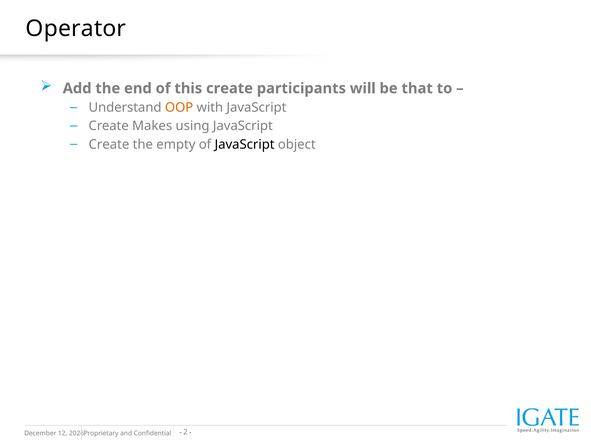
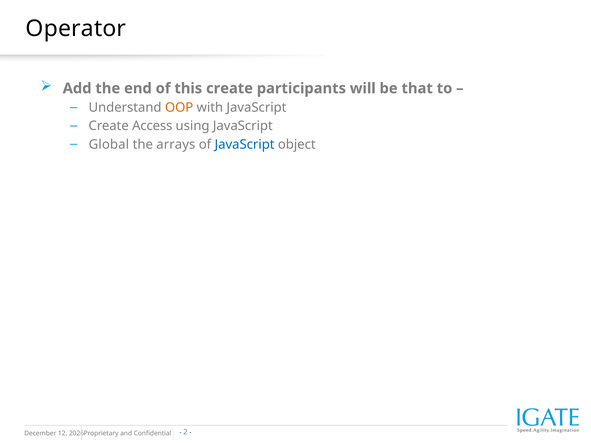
Makes: Makes -> Access
Create at (109, 144): Create -> Global
empty: empty -> arrays
JavaScript at (245, 144) colour: black -> blue
